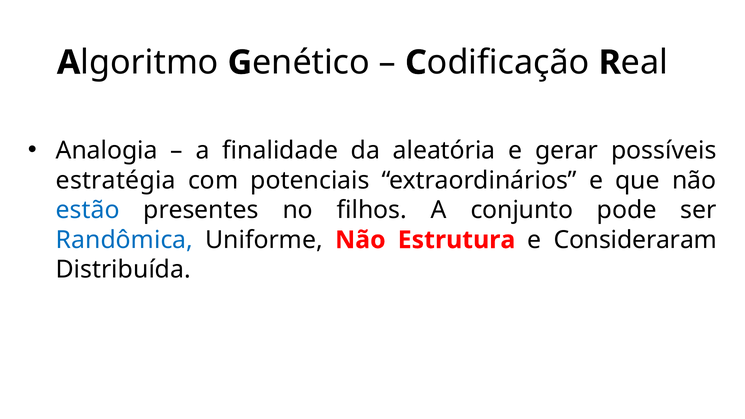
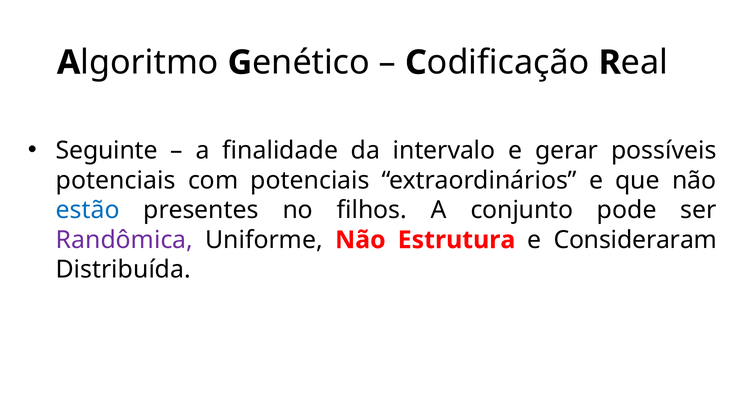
Analogia: Analogia -> Seguinte
aleatória: aleatória -> intervalo
estratégia at (116, 180): estratégia -> potenciais
Randômica colour: blue -> purple
